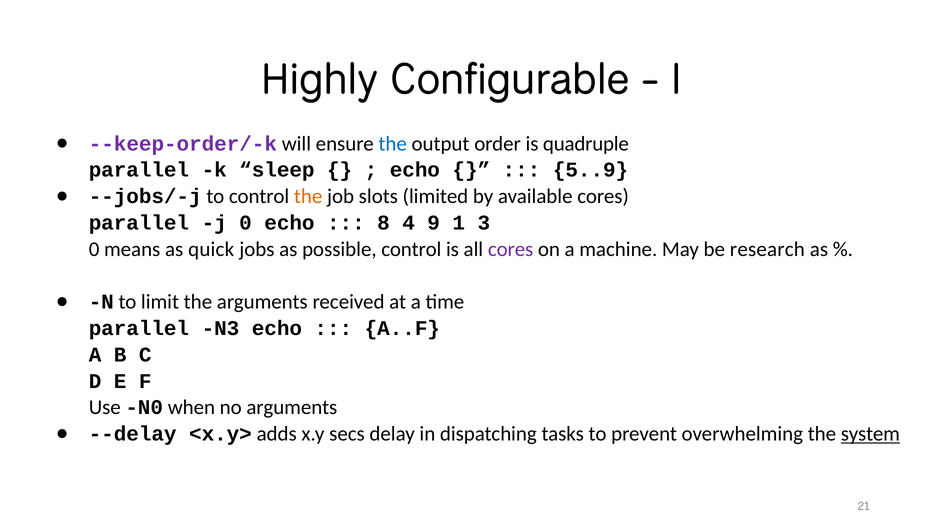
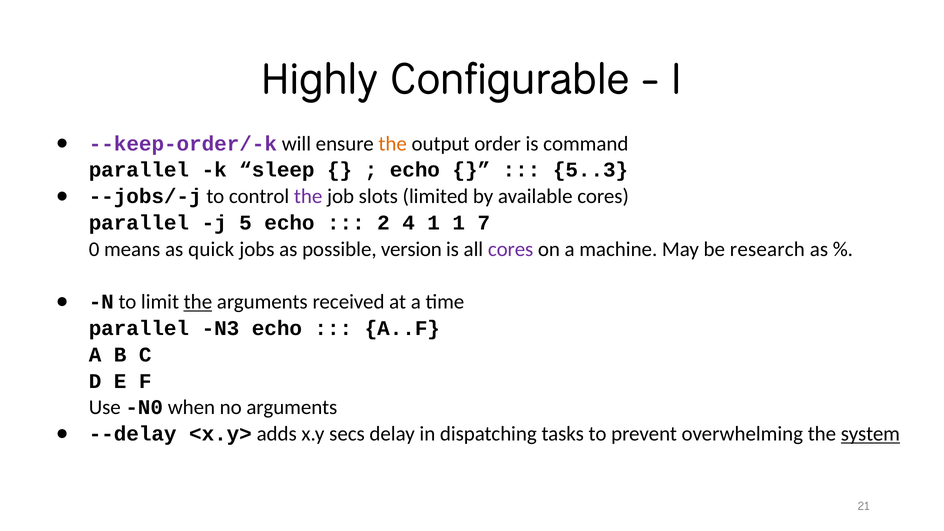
the at (393, 144) colour: blue -> orange
quadruple: quadruple -> command
5..9: 5..9 -> 5..3
the at (308, 196) colour: orange -> purple
j 0: 0 -> 5
8: 8 -> 2
4 9: 9 -> 1
3: 3 -> 7
possible control: control -> version
the at (198, 302) underline: none -> present
